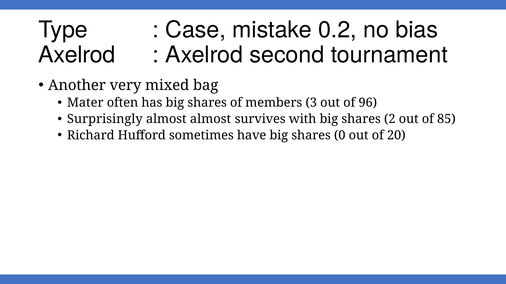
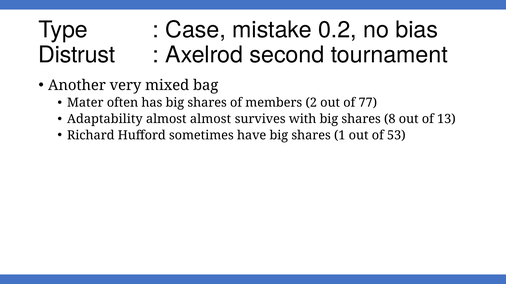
Axelrod at (77, 55): Axelrod -> Distrust
3: 3 -> 2
96: 96 -> 77
Surprisingly: Surprisingly -> Adaptability
2: 2 -> 8
85: 85 -> 13
0: 0 -> 1
20: 20 -> 53
